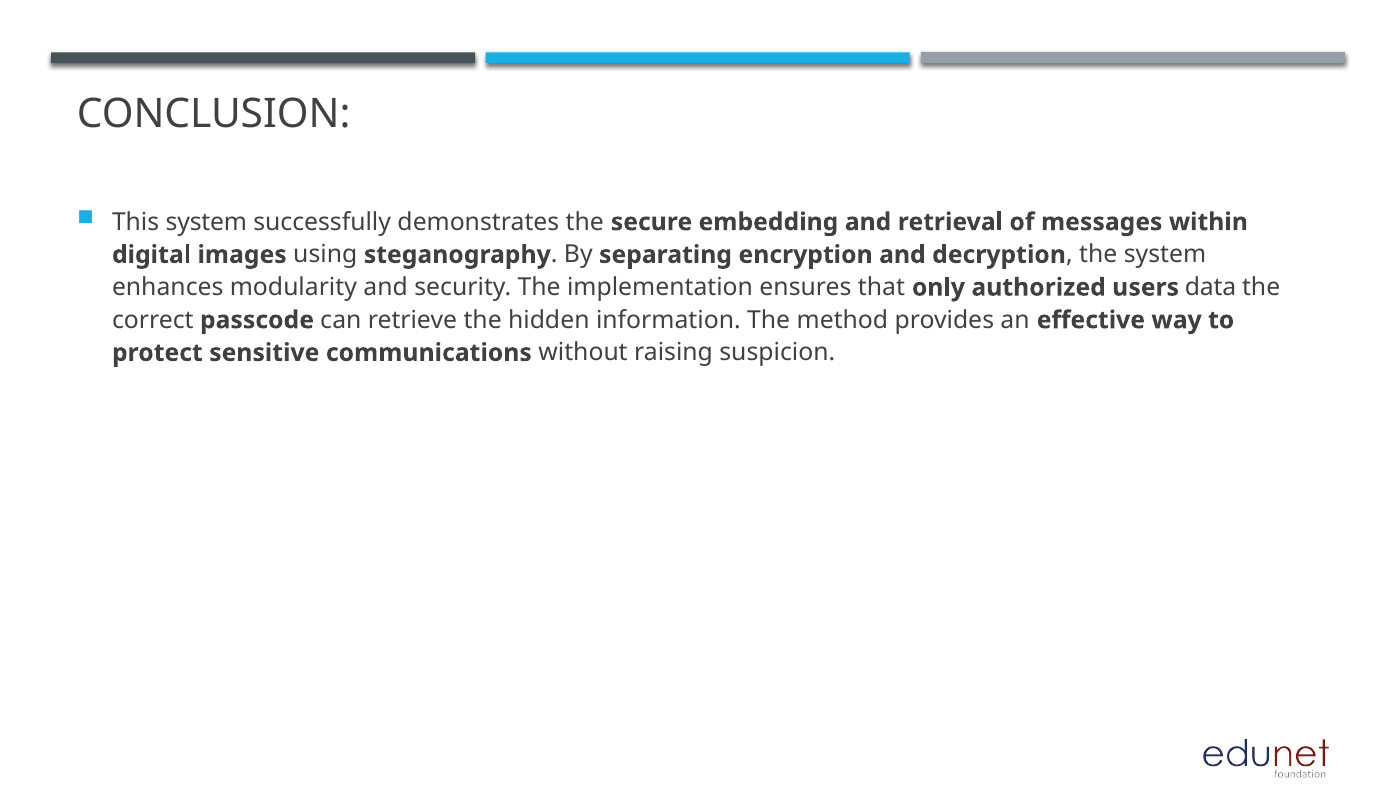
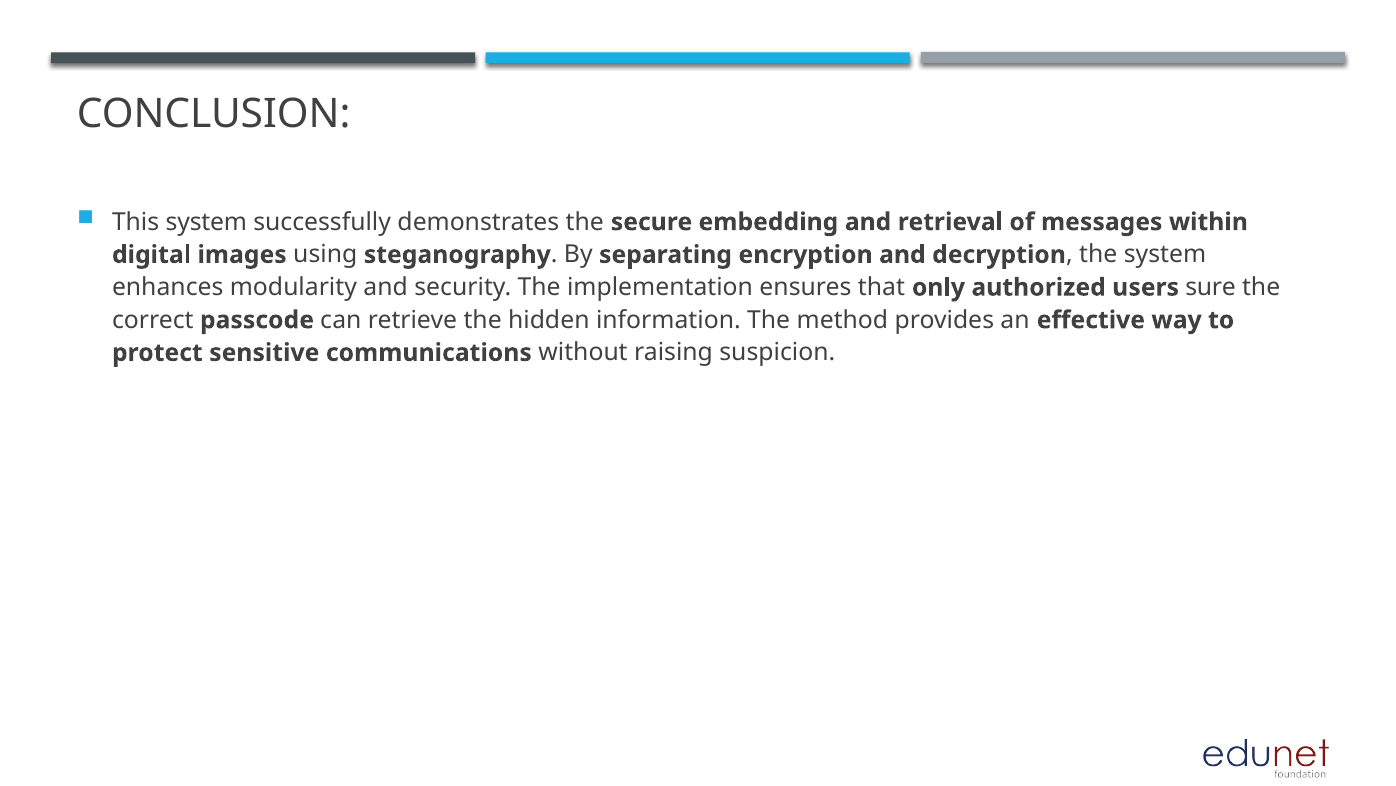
data: data -> sure
